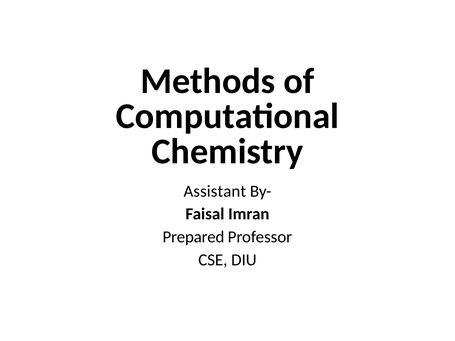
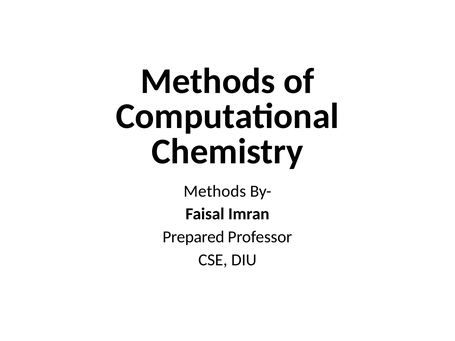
Assistant at (215, 191): Assistant -> Methods
